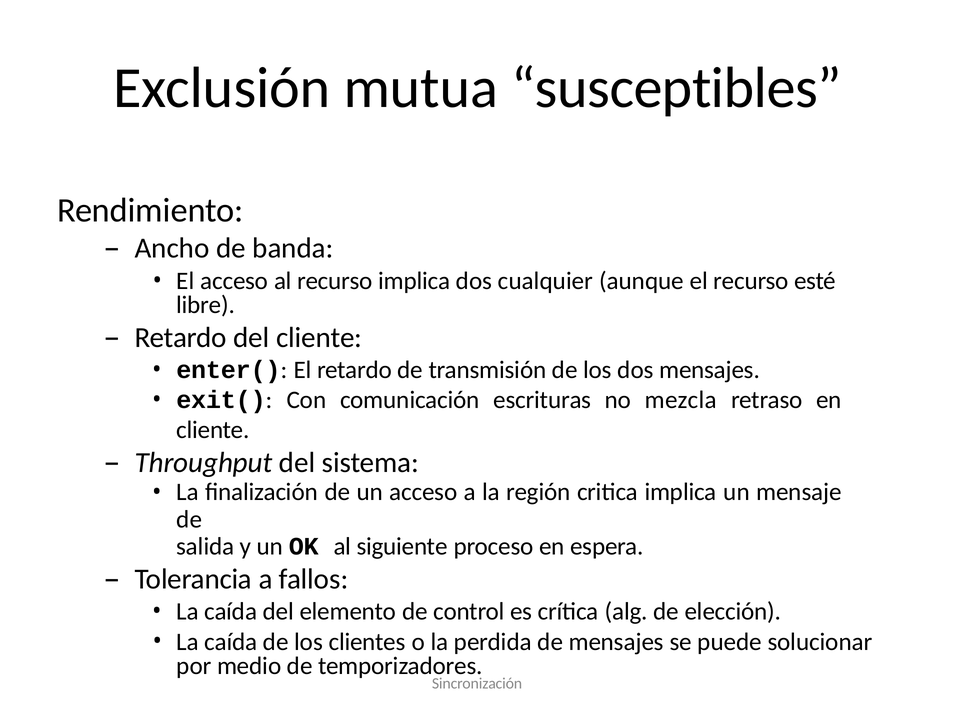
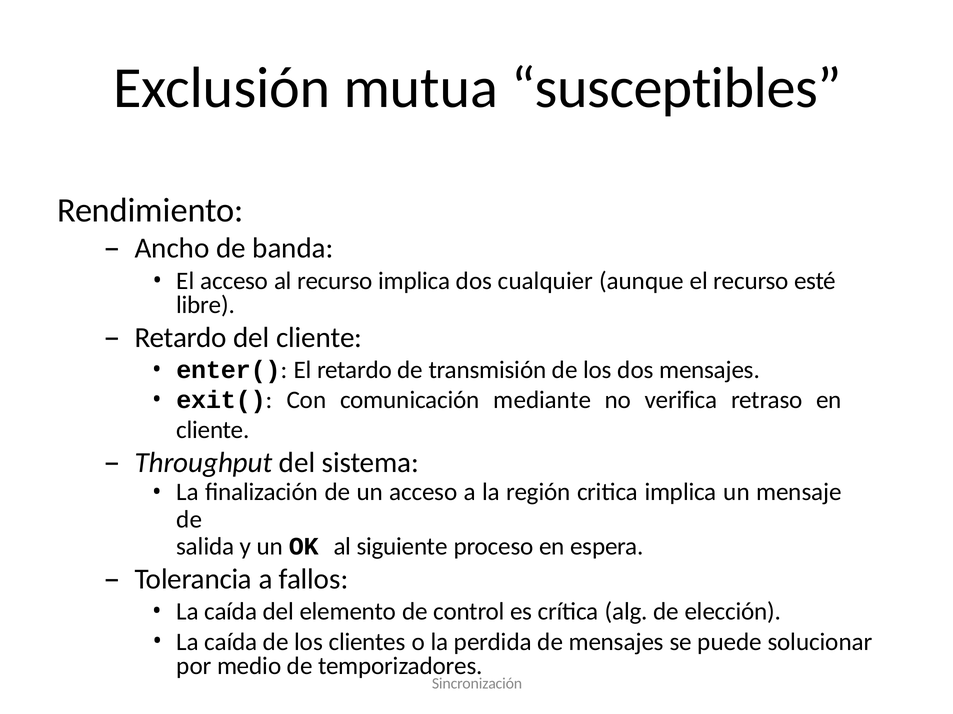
escrituras: escrituras -> mediante
mezcla: mezcla -> verifica
